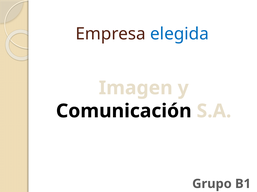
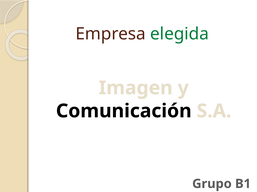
elegida colour: blue -> green
